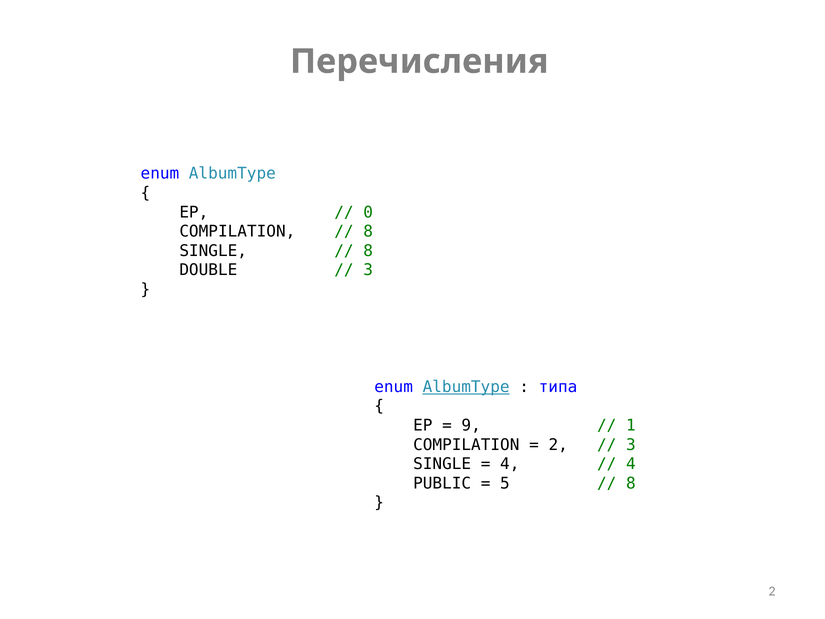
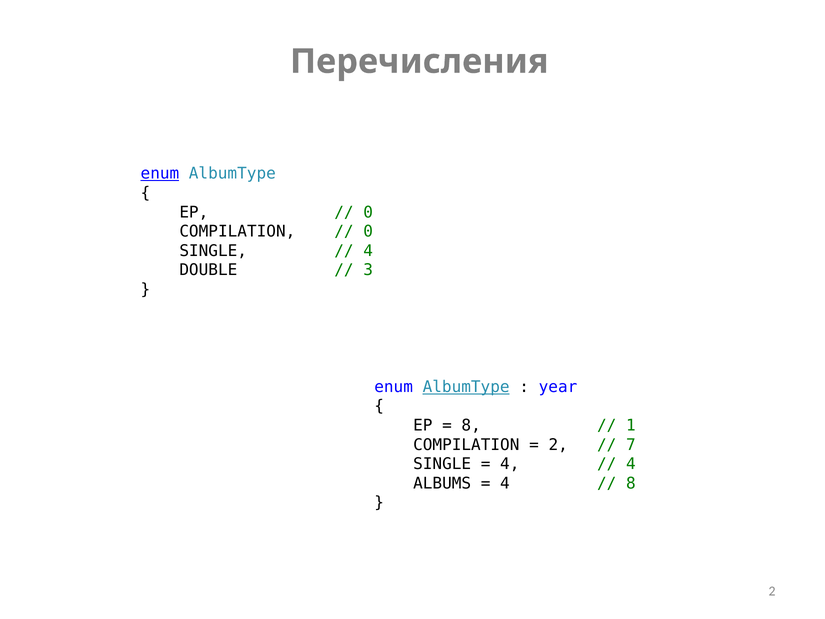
enum at (160, 174) underline: none -> present
8 at (368, 231): 8 -> 0
8 at (368, 251): 8 -> 4
типа: типа -> year
9 at (471, 425): 9 -> 8
3 at (631, 445): 3 -> 7
PUBLIC: PUBLIC -> ALBUMS
5 at (505, 483): 5 -> 4
